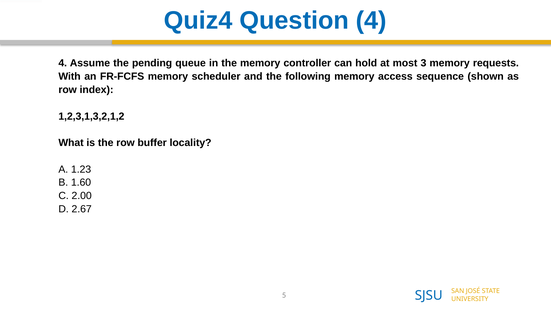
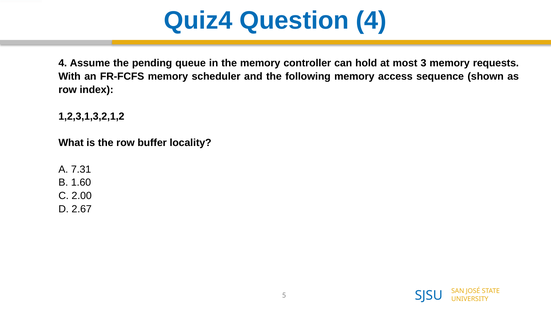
1.23: 1.23 -> 7.31
